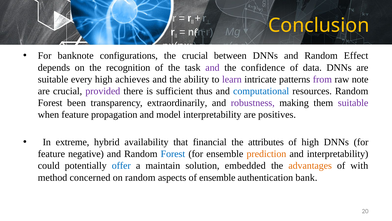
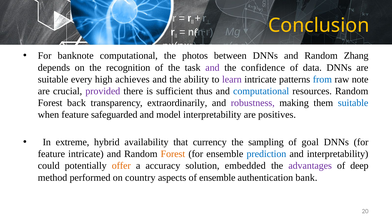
banknote configurations: configurations -> computational
the crucial: crucial -> photos
Effect: Effect -> Zhang
from colour: purple -> blue
been: been -> back
suitable at (353, 103) colour: purple -> blue
propagation: propagation -> safeguarded
financial: financial -> currency
attributes: attributes -> sampling
of high: high -> goal
feature negative: negative -> intricate
Forest at (173, 154) colour: blue -> orange
prediction colour: orange -> blue
offer colour: blue -> orange
maintain: maintain -> accuracy
advantages colour: orange -> purple
with: with -> deep
concerned: concerned -> performed
on random: random -> country
